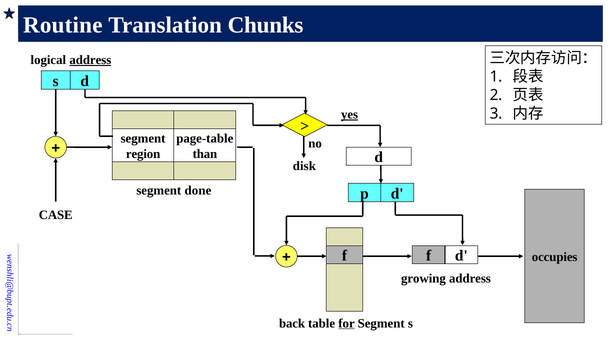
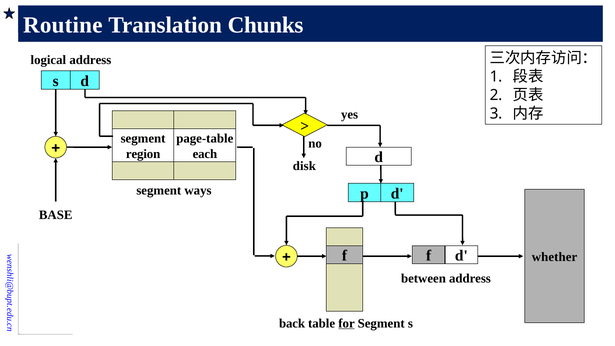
address at (90, 60) underline: present -> none
yes underline: present -> none
than: than -> each
done: done -> ways
CASE: CASE -> BASE
occupies: occupies -> whether
growing: growing -> between
